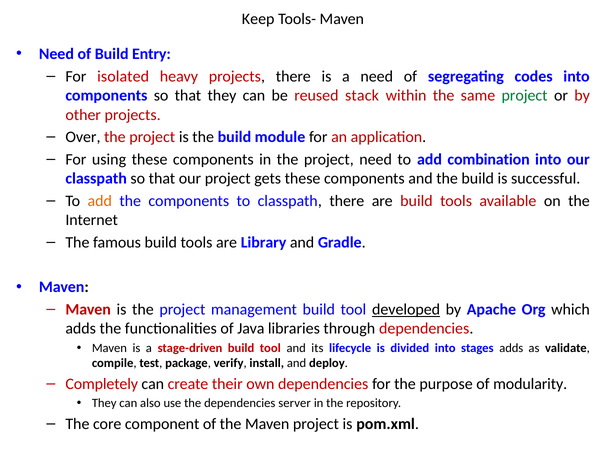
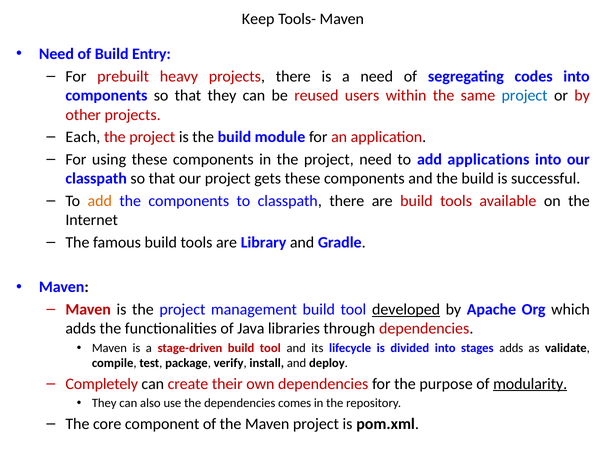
isolated: isolated -> prebuilt
stack: stack -> users
project at (525, 96) colour: green -> blue
Over: Over -> Each
combination: combination -> applications
modularity underline: none -> present
server: server -> comes
